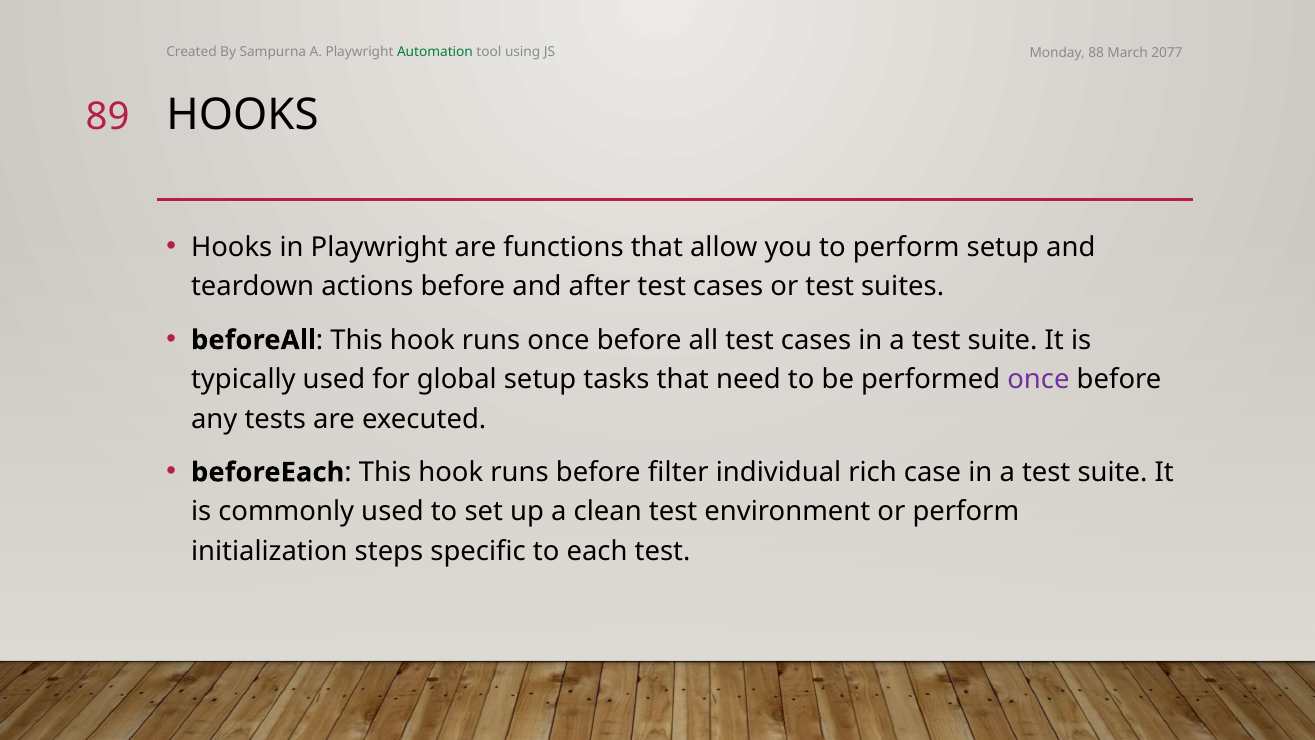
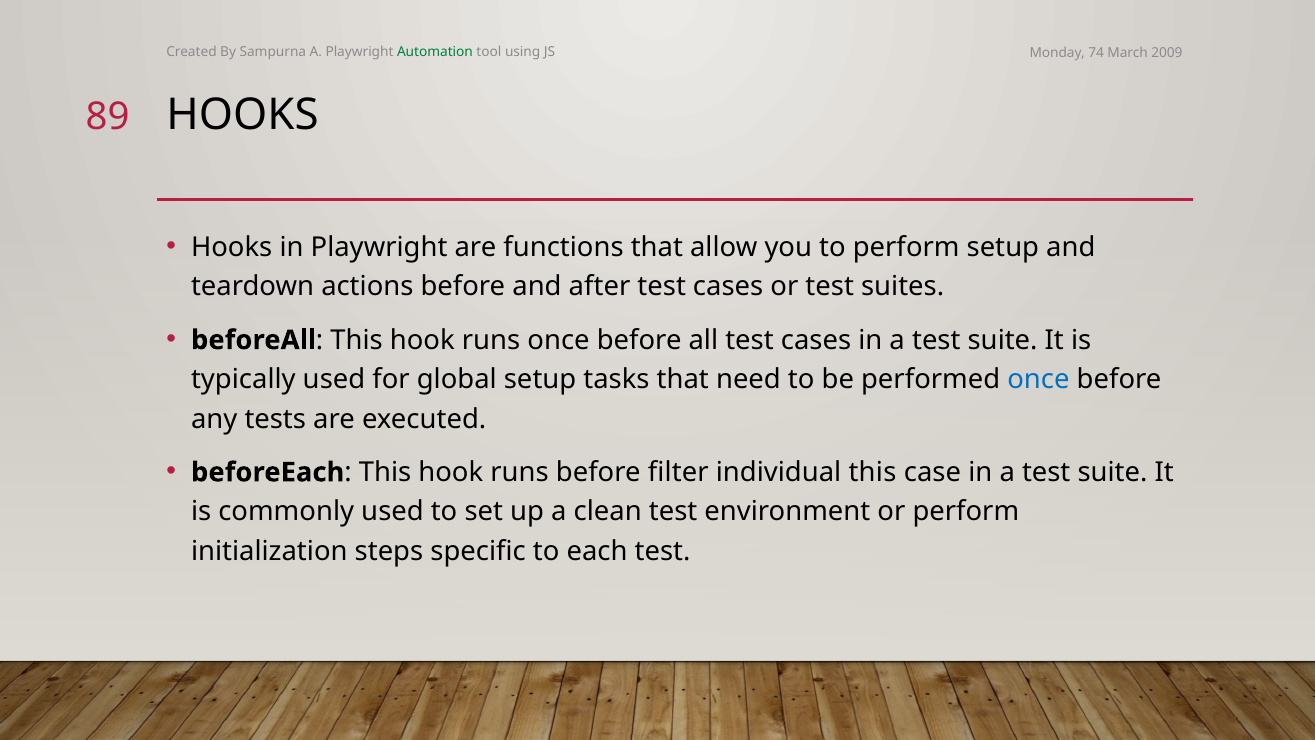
88: 88 -> 74
2077: 2077 -> 2009
once at (1038, 379) colour: purple -> blue
individual rich: rich -> this
